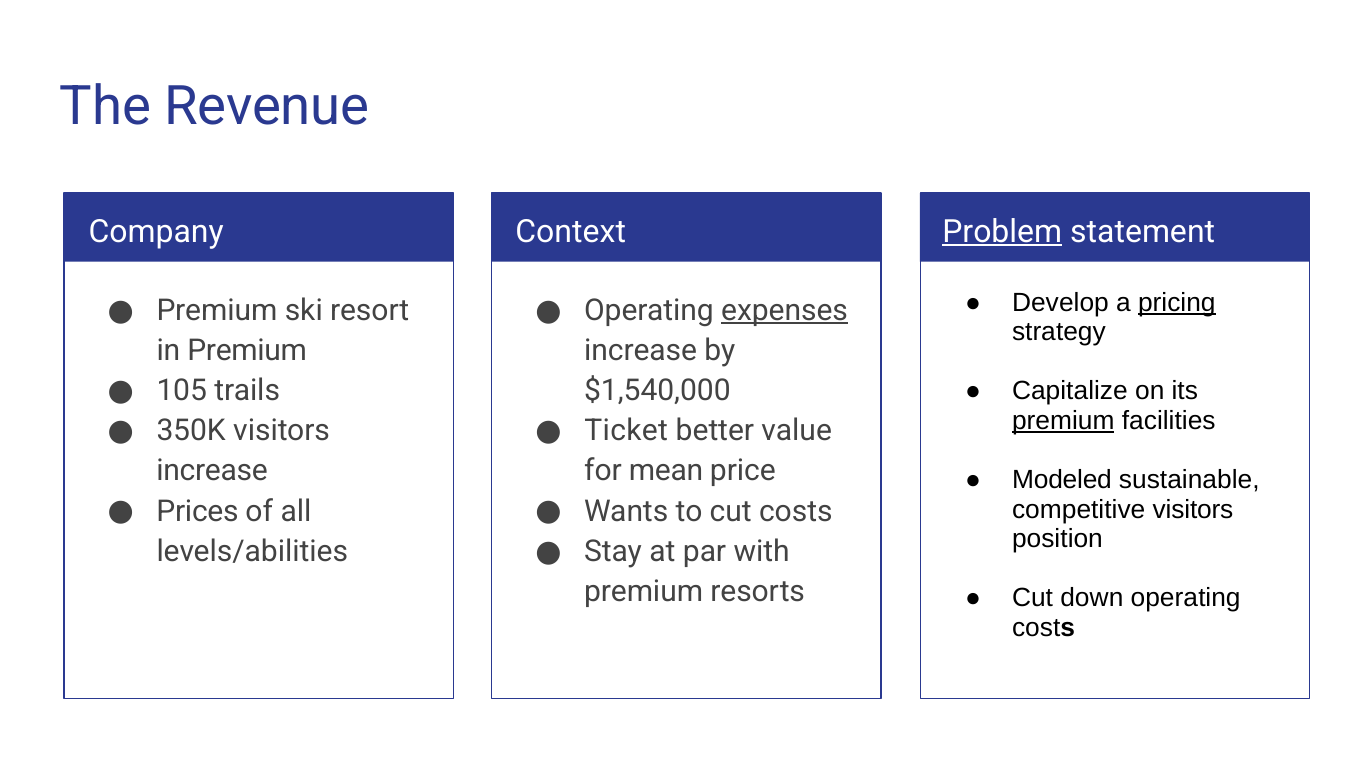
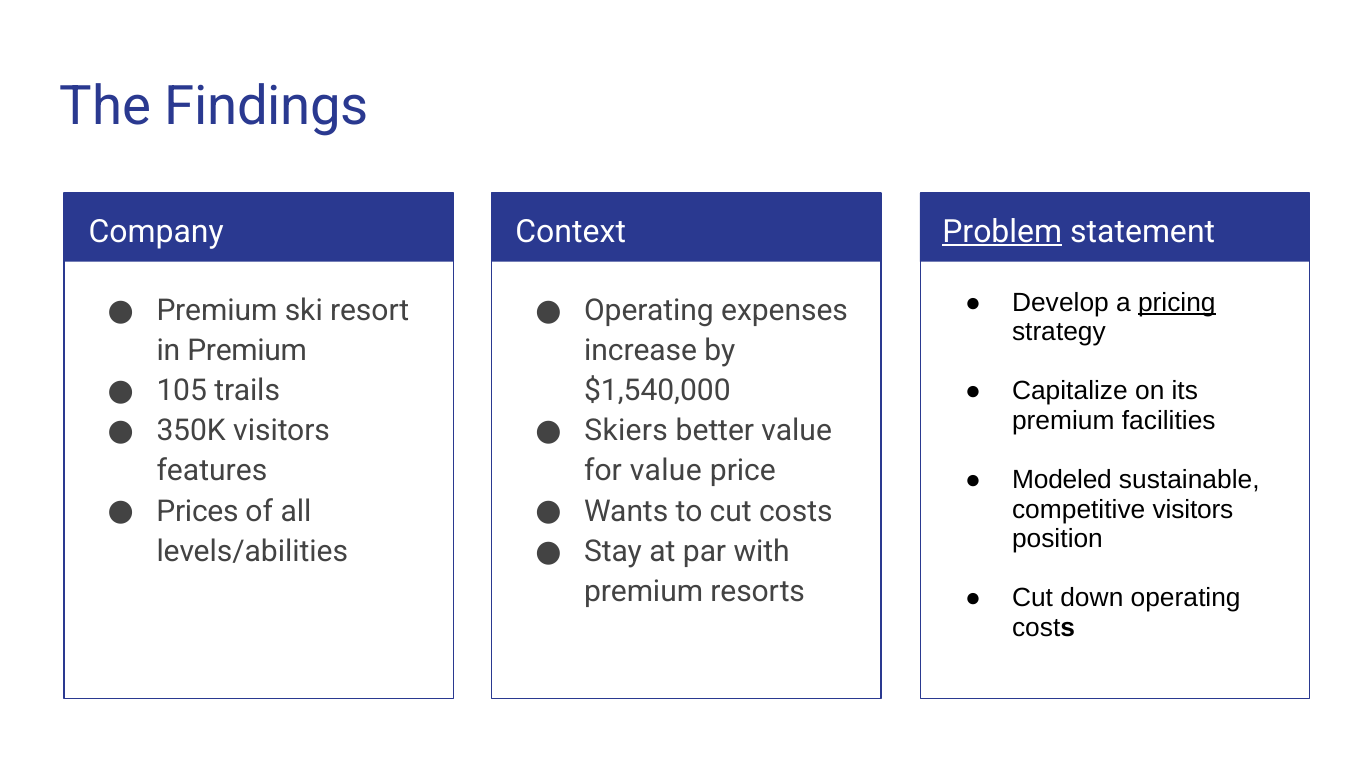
Revenue: Revenue -> Findings
expenses underline: present -> none
premium at (1063, 421) underline: present -> none
Ticket: Ticket -> Skiers
increase at (212, 471): increase -> features
for mean: mean -> value
